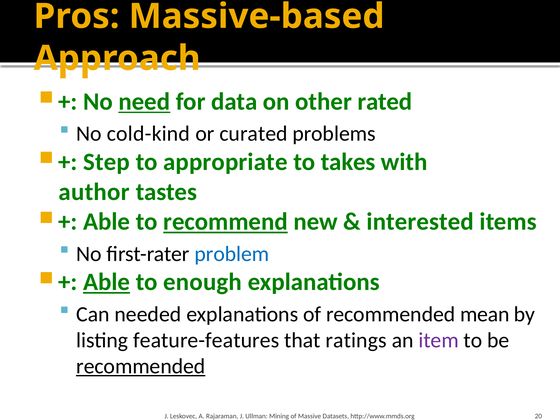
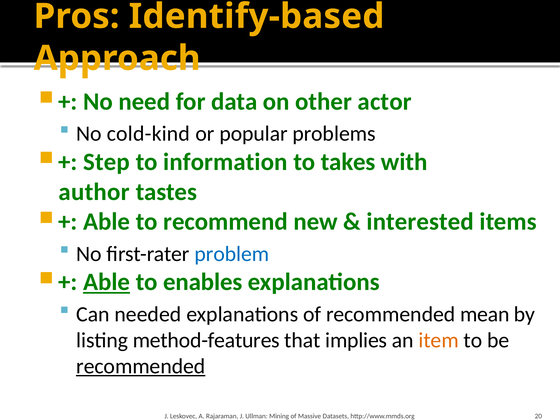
Massive-based: Massive-based -> Identify-based
need underline: present -> none
rated: rated -> actor
curated: curated -> popular
appropriate: appropriate -> information
recommend underline: present -> none
enough: enough -> enables
feature-features: feature-features -> method-features
ratings: ratings -> implies
item colour: purple -> orange
